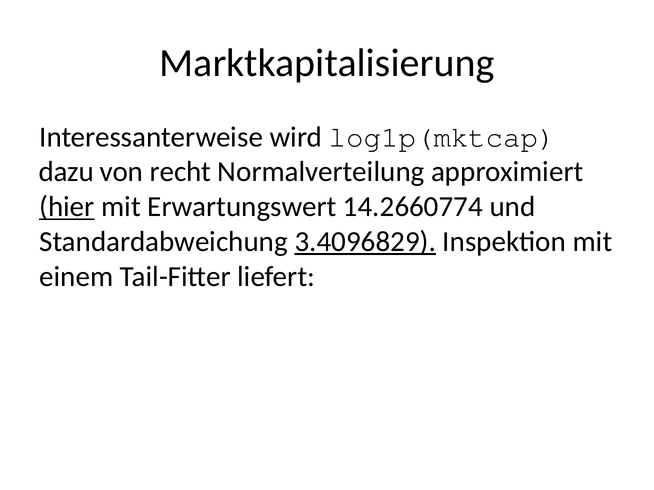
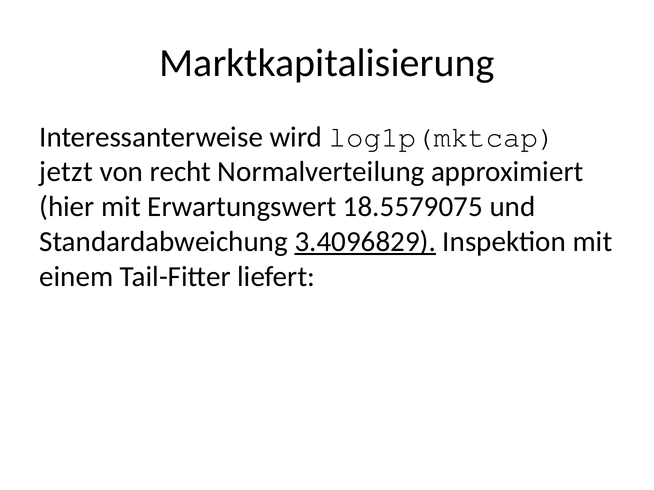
dazu: dazu -> jetzt
hier underline: present -> none
14.2660774: 14.2660774 -> 18.5579075
